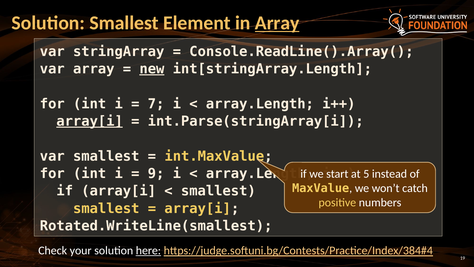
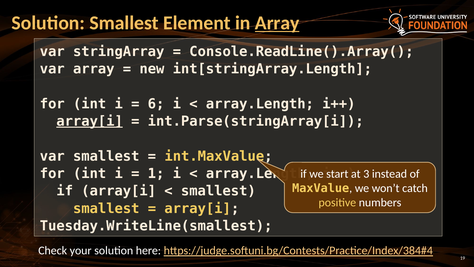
new underline: present -> none
7: 7 -> 6
9: 9 -> 1
5: 5 -> 3
Rotated.WriteLine(smallest: Rotated.WriteLine(smallest -> Tuesday.WriteLine(smallest
here underline: present -> none
